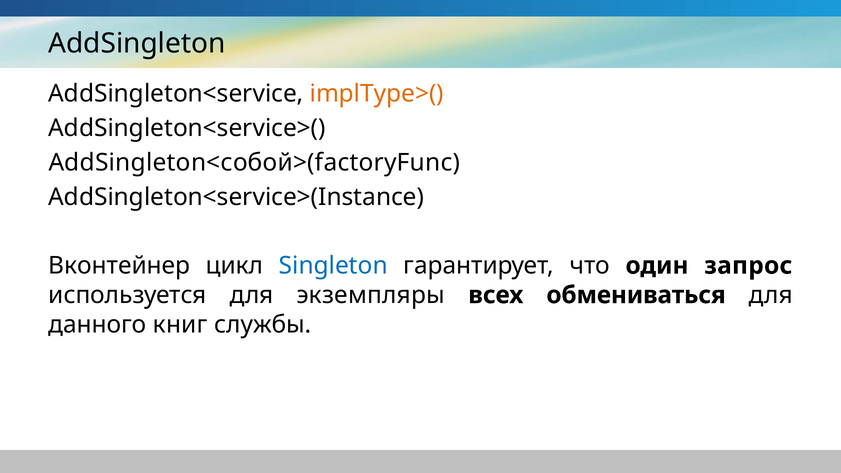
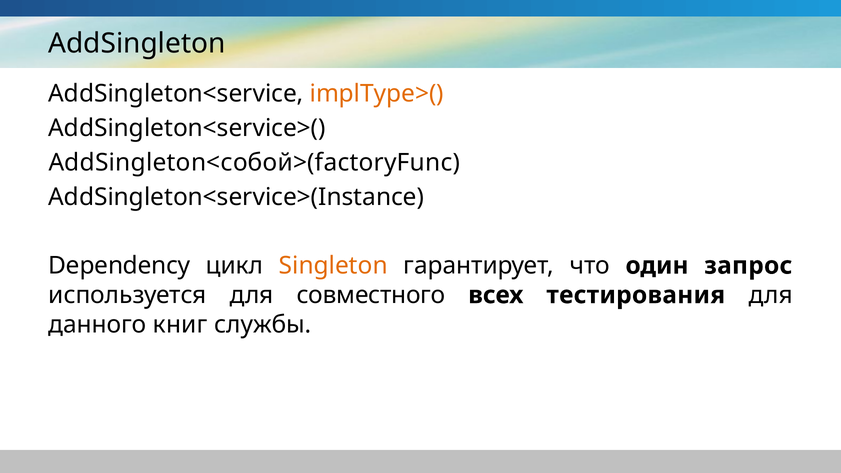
Вконтейнер: Вконтейнер -> Dependency
Singleton colour: blue -> orange
экземпляры: экземпляры -> совместного
обмениваться: обмениваться -> тестирования
